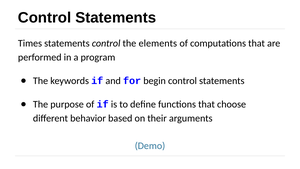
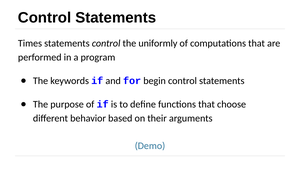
elements: elements -> uniformly
